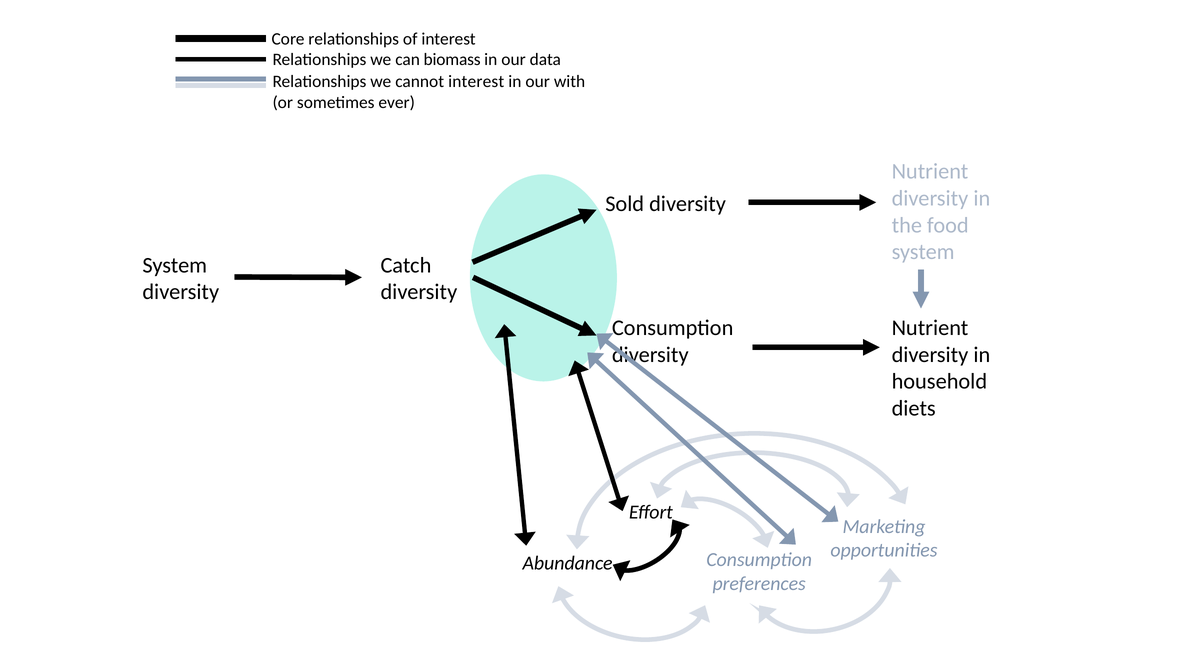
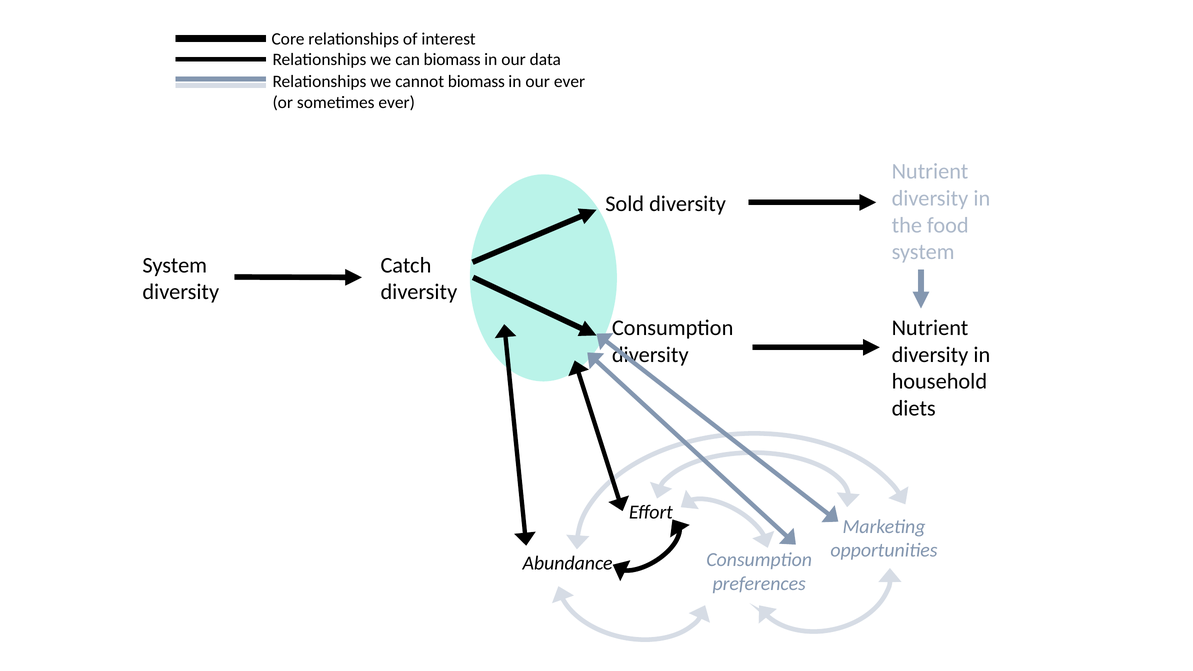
cannot interest: interest -> biomass
our with: with -> ever
